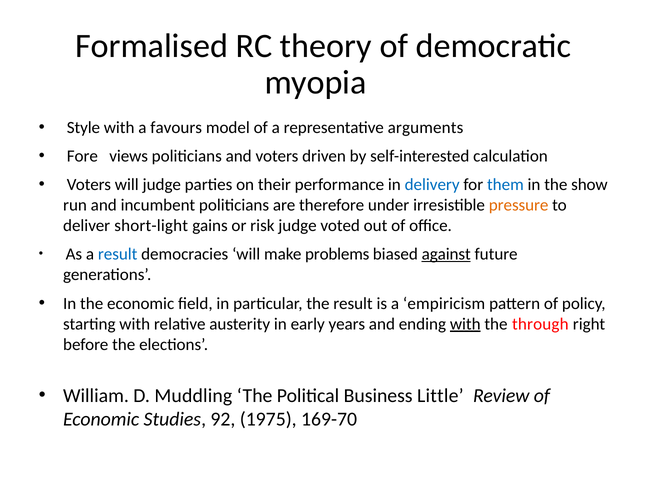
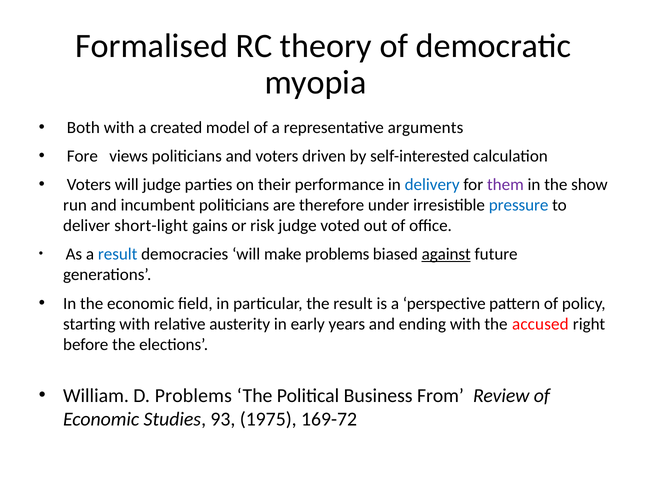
Style: Style -> Both
favours: favours -> created
them colour: blue -> purple
pressure colour: orange -> blue
empiricism: empiricism -> perspective
with at (465, 324) underline: present -> none
through: through -> accused
D Muddling: Muddling -> Problems
Little: Little -> From
92: 92 -> 93
169-70: 169-70 -> 169-72
